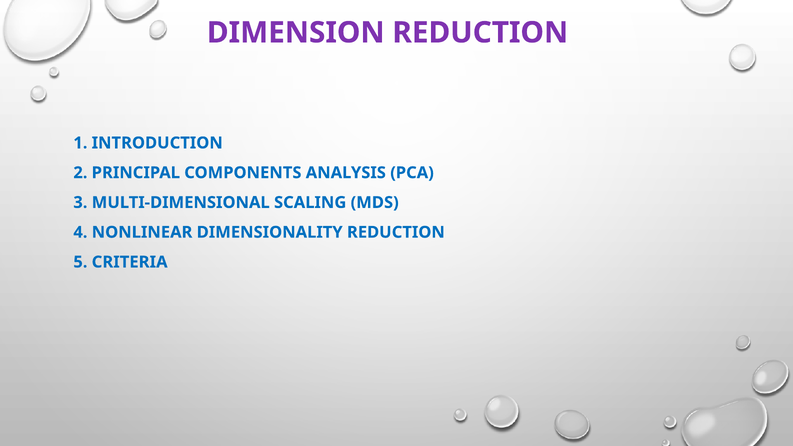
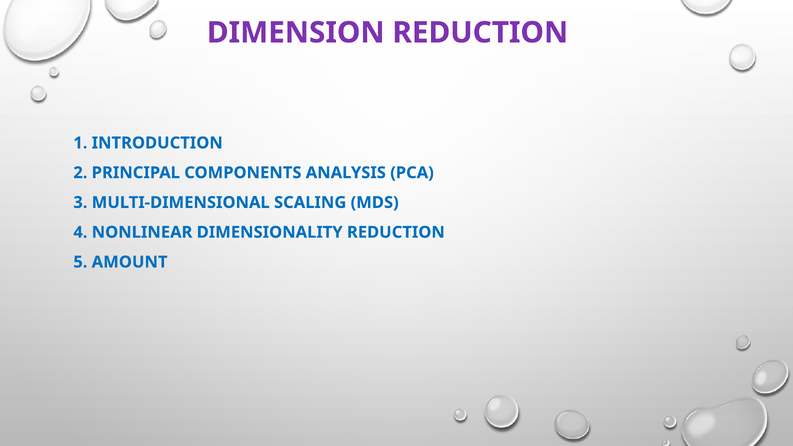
CRITERIA: CRITERIA -> AMOUNT
